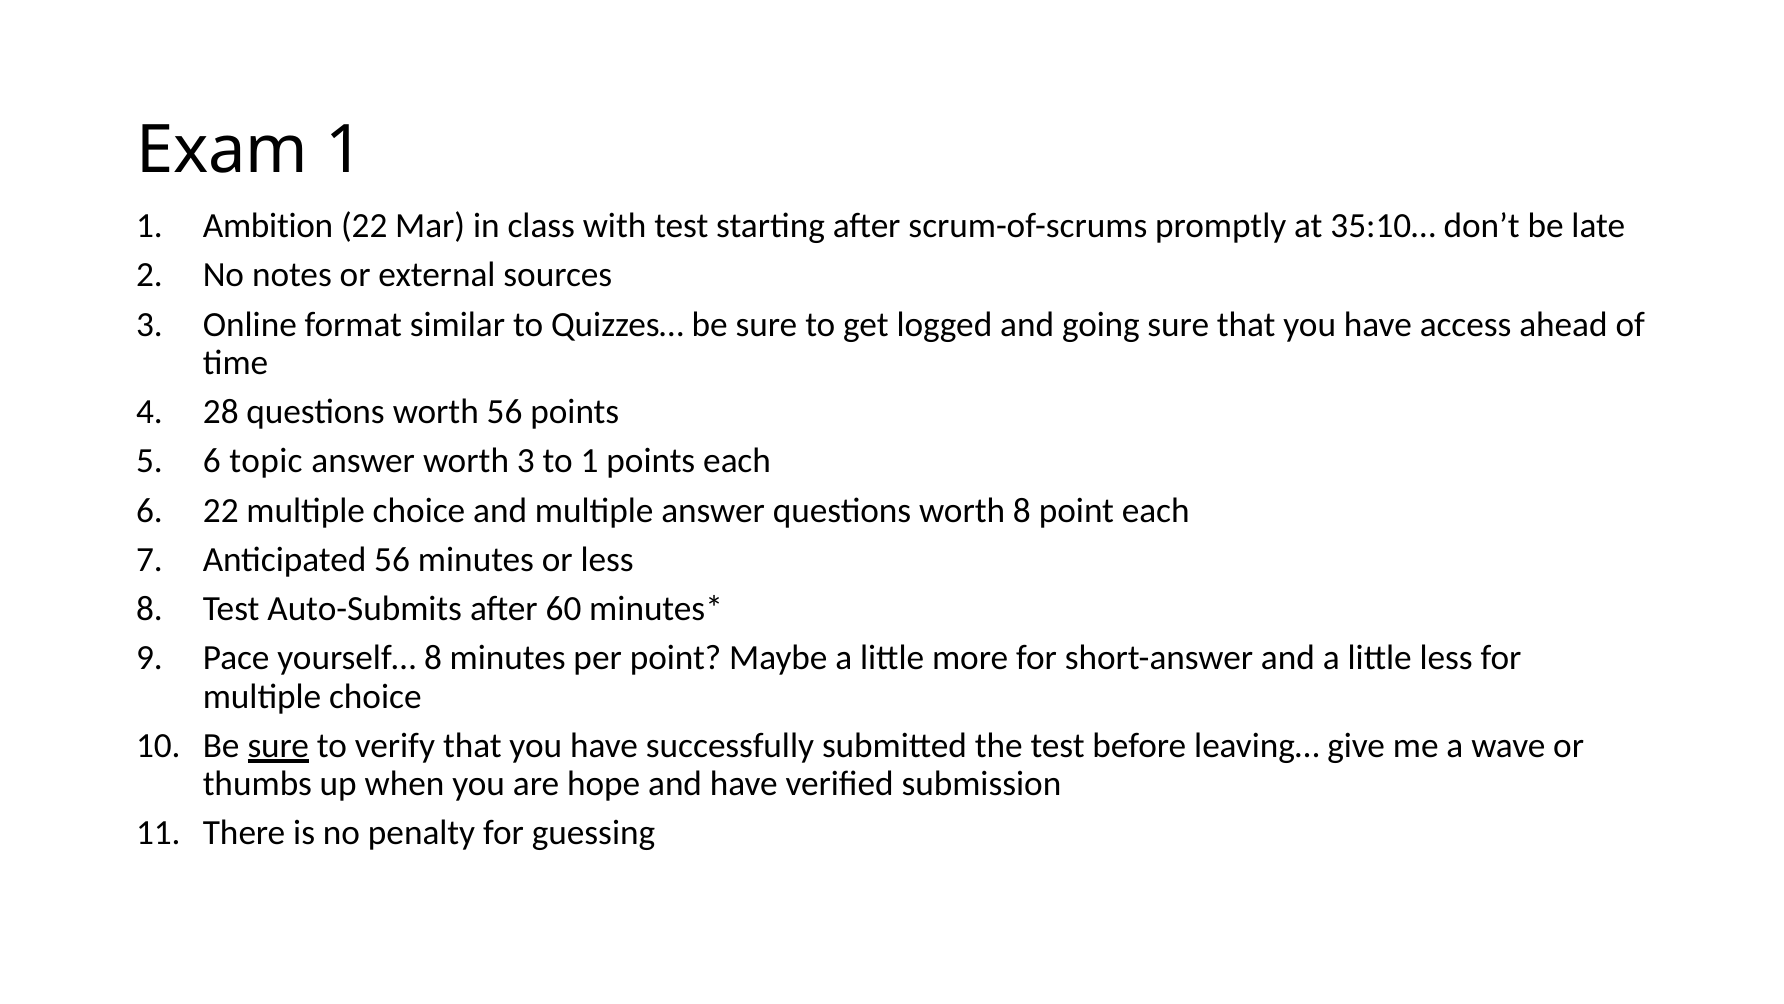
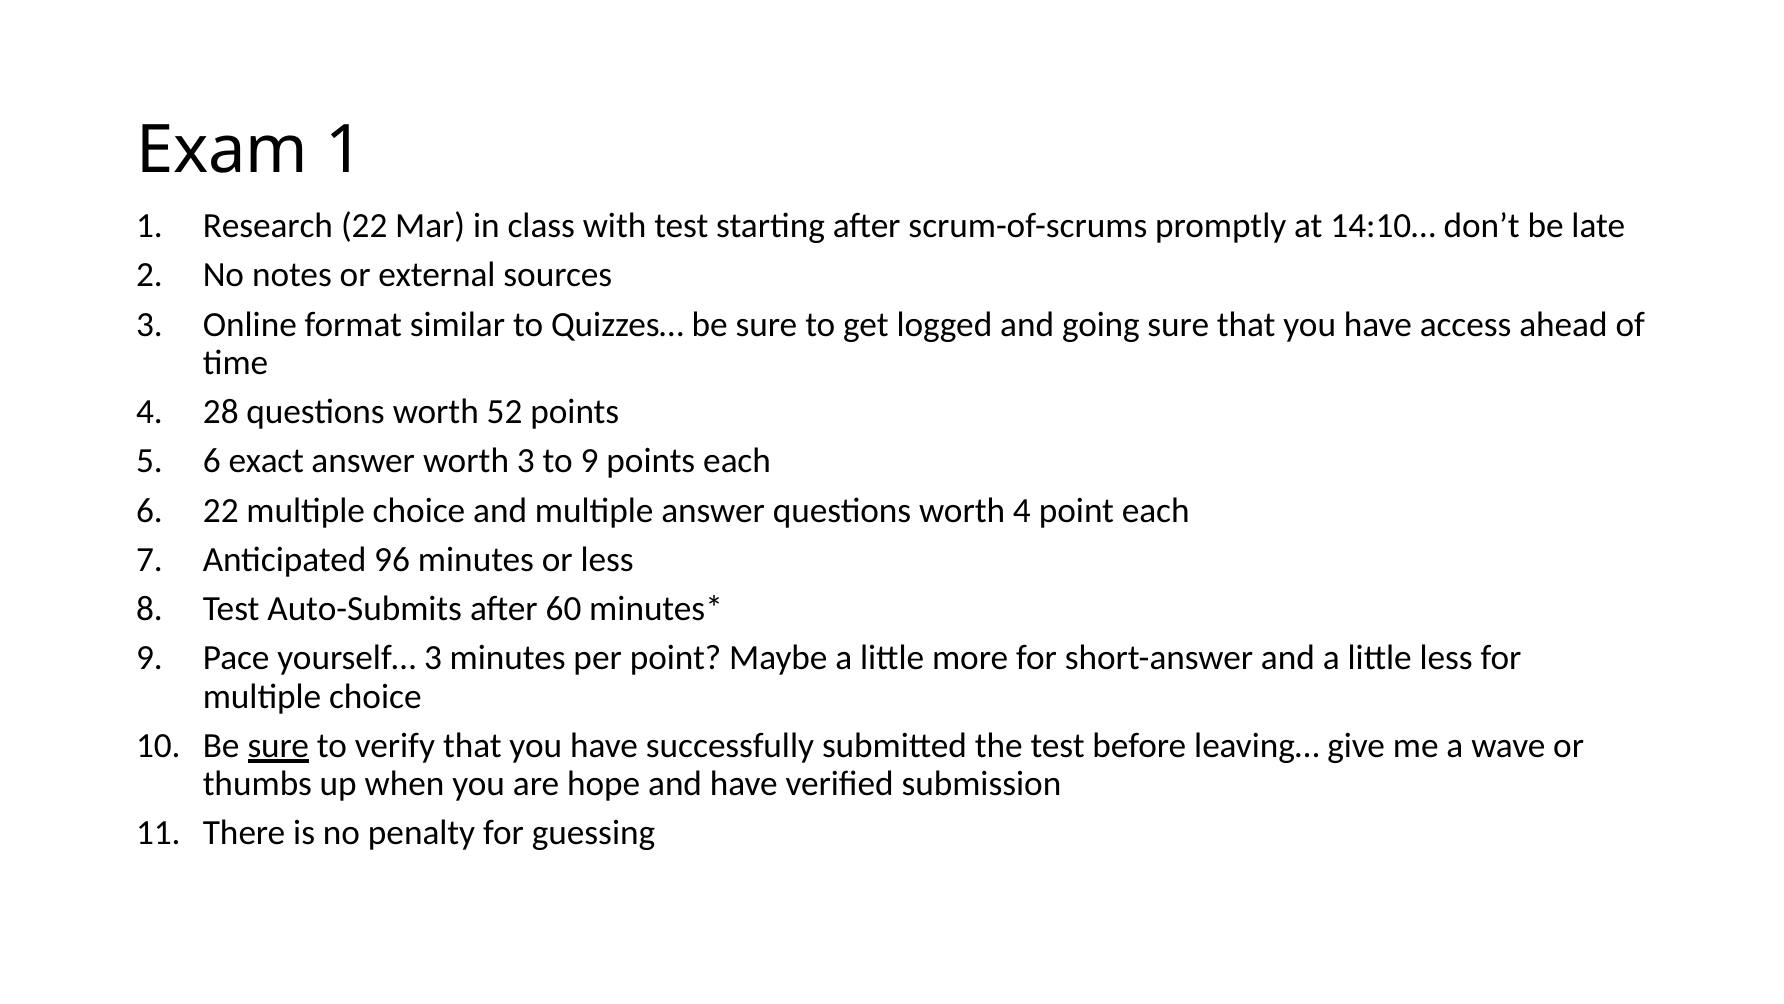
Ambition: Ambition -> Research
35:10…: 35:10… -> 14:10…
worth 56: 56 -> 52
topic: topic -> exact
to 1: 1 -> 9
worth 8: 8 -> 4
Anticipated 56: 56 -> 96
yourself… 8: 8 -> 3
